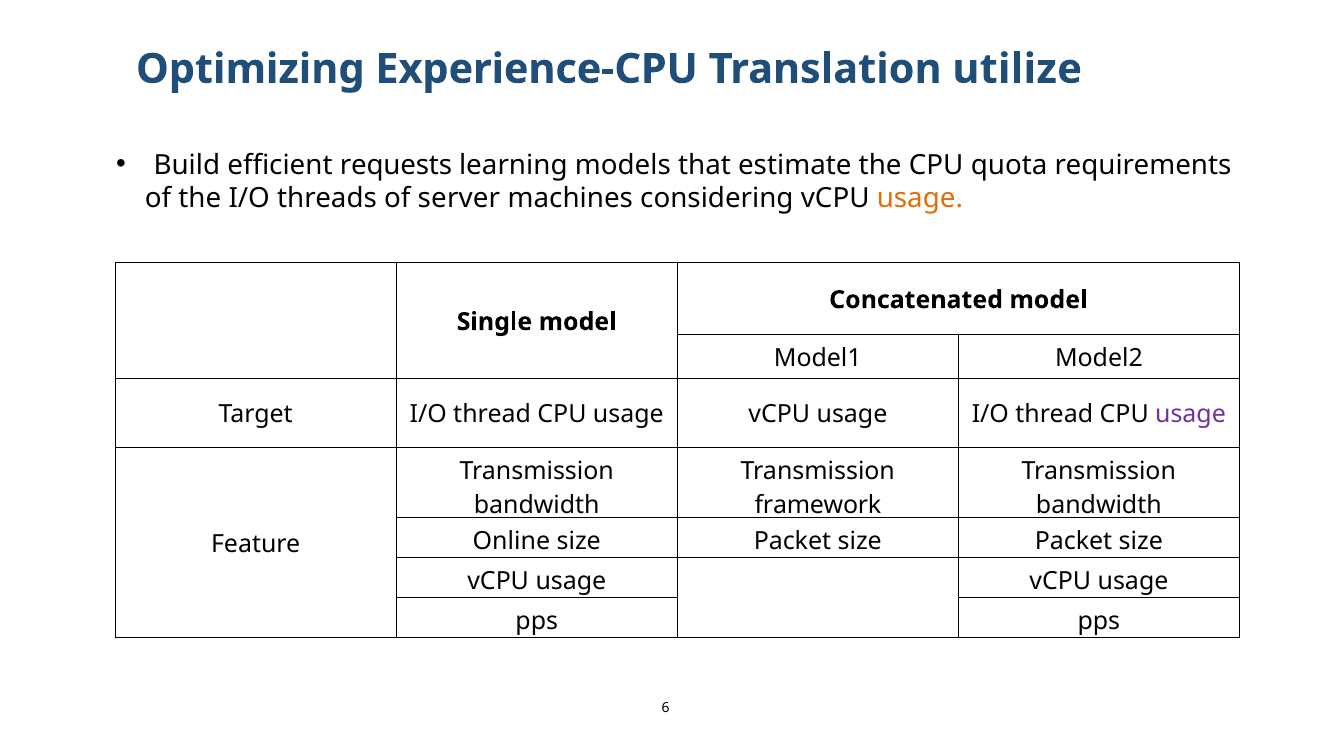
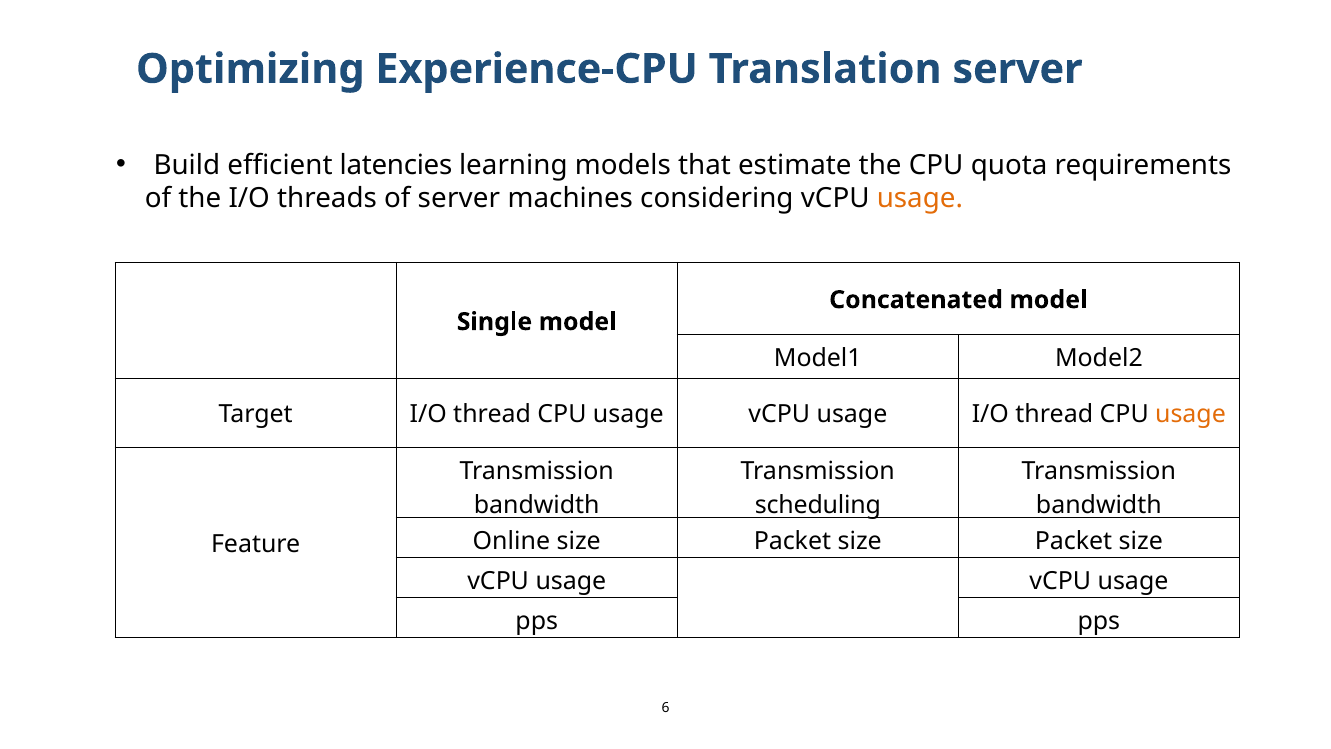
Translation utilize: utilize -> server
requests: requests -> latencies
usage at (1190, 414) colour: purple -> orange
framework: framework -> scheduling
